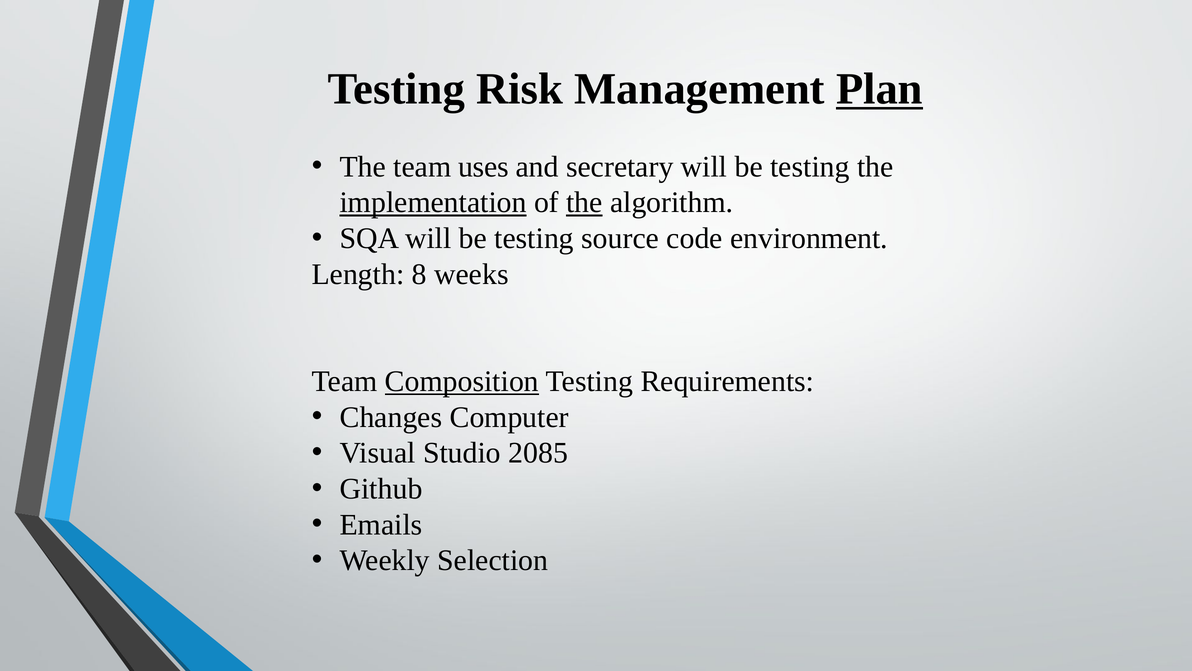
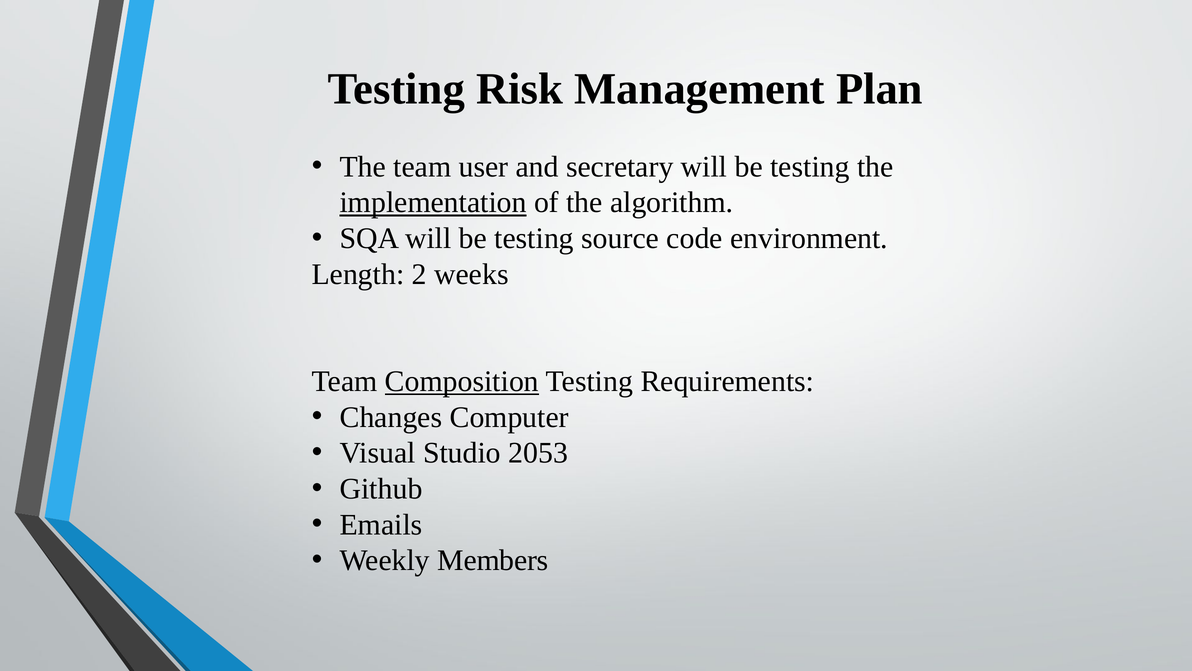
Plan underline: present -> none
uses: uses -> user
the at (584, 202) underline: present -> none
8: 8 -> 2
2085: 2085 -> 2053
Selection: Selection -> Members
